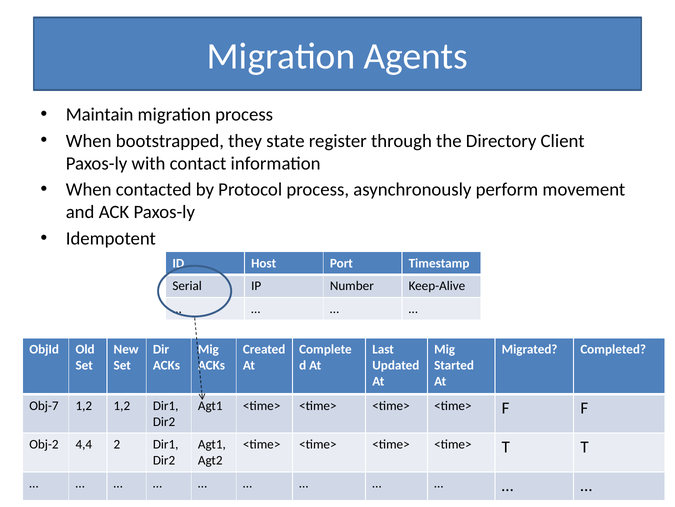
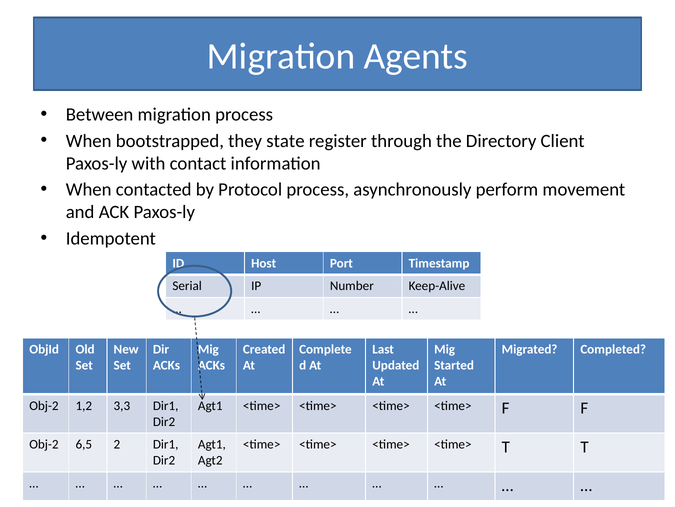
Maintain: Maintain -> Between
Obj-7 at (44, 405): Obj-7 -> Obj-2
1,2 1,2: 1,2 -> 3,3
4,4: 4,4 -> 6,5
